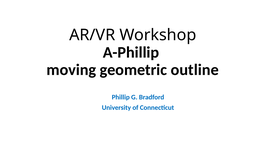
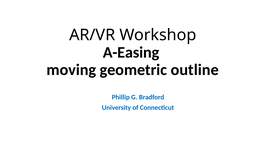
A-Phillip: A-Phillip -> A-Easing
